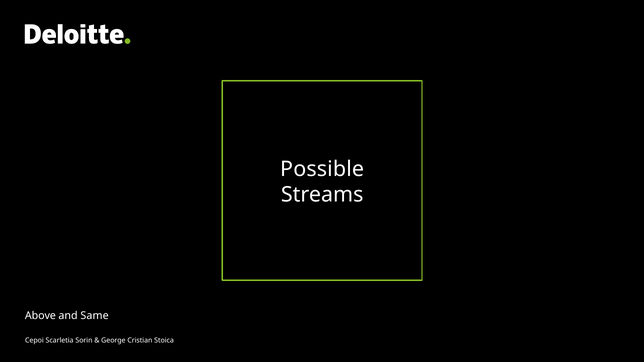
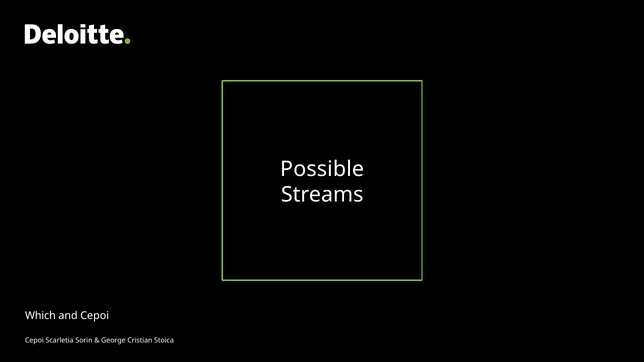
Above: Above -> Which
and Same: Same -> Cepoi
